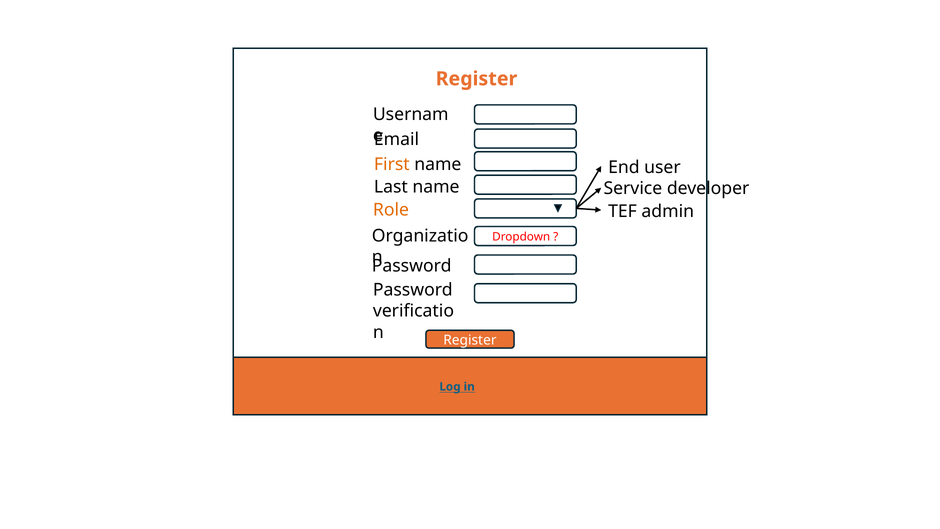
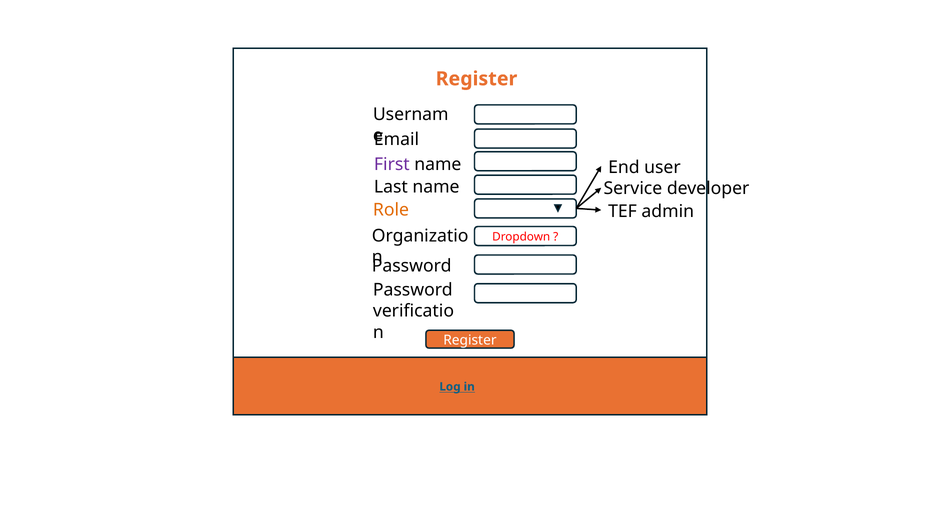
First colour: orange -> purple
